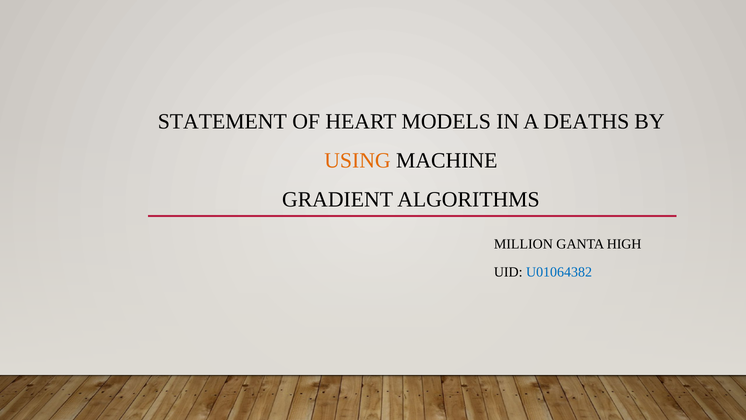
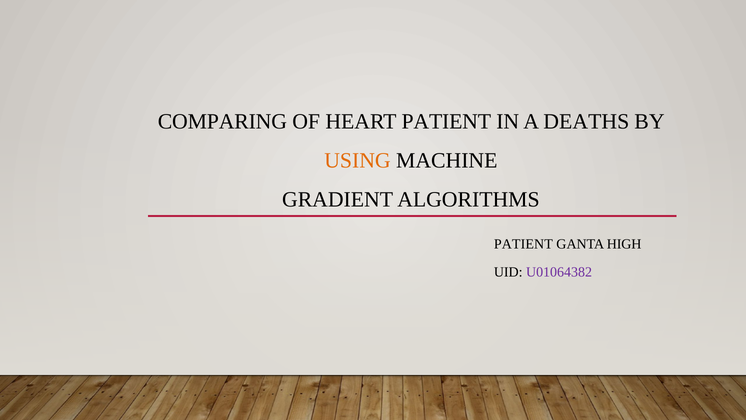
STATEMENT: STATEMENT -> COMPARING
HEART MODELS: MODELS -> PATIENT
MILLION at (523, 244): MILLION -> PATIENT
U01064382 colour: blue -> purple
